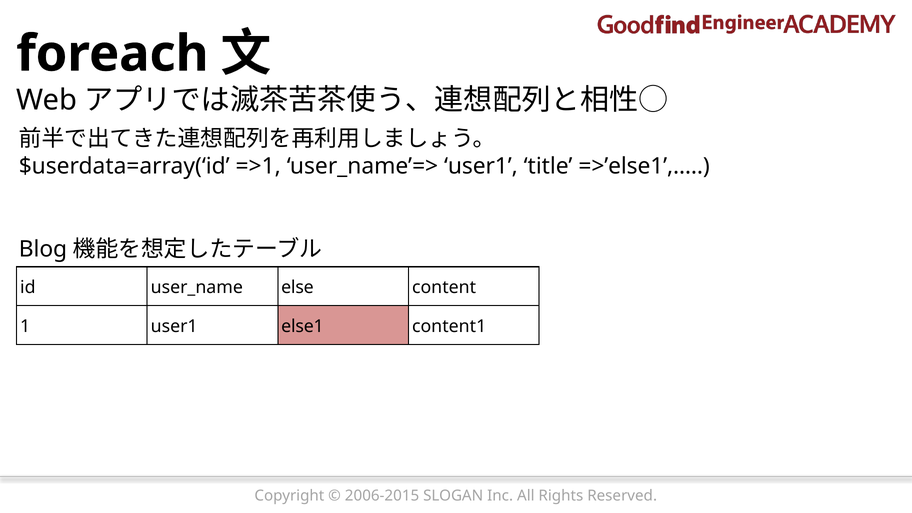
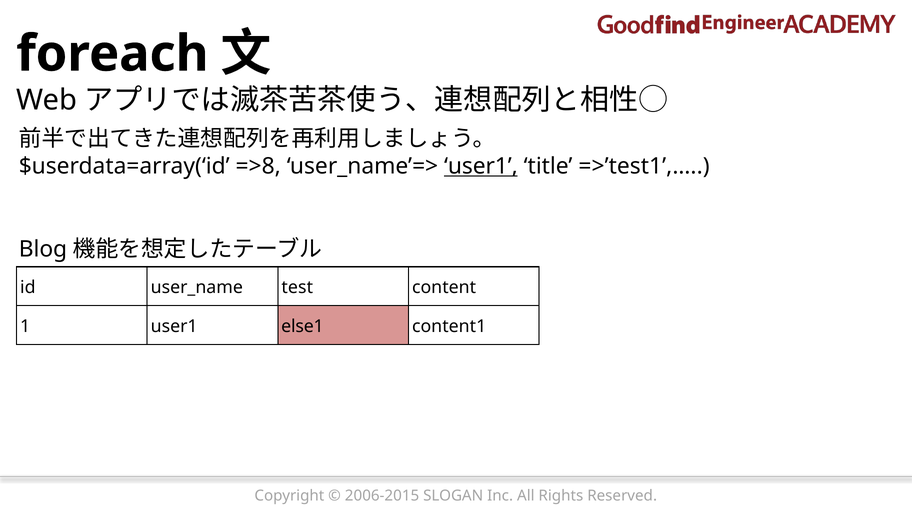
=>1: =>1 -> =>8
user1 at (481, 166) underline: none -> present
=>’else1’,…: =>’else1’,… -> =>’test1’,…
else: else -> test
